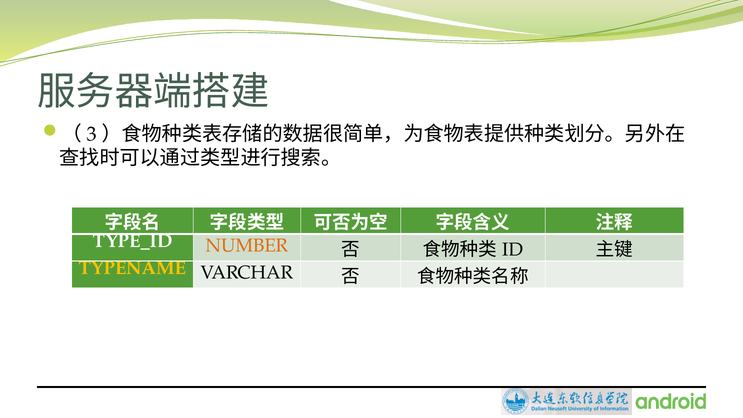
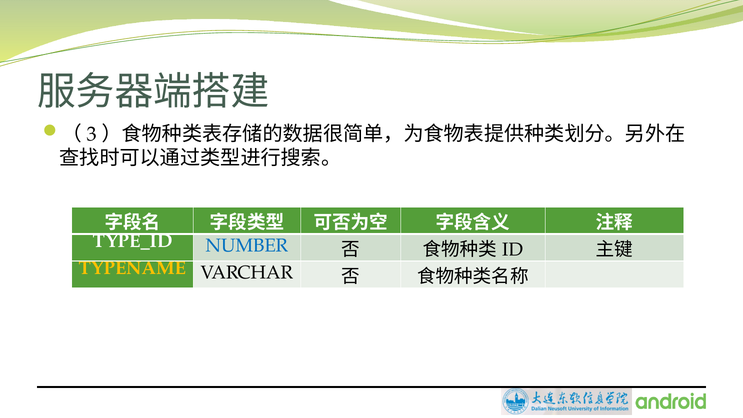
NUMBER colour: orange -> blue
